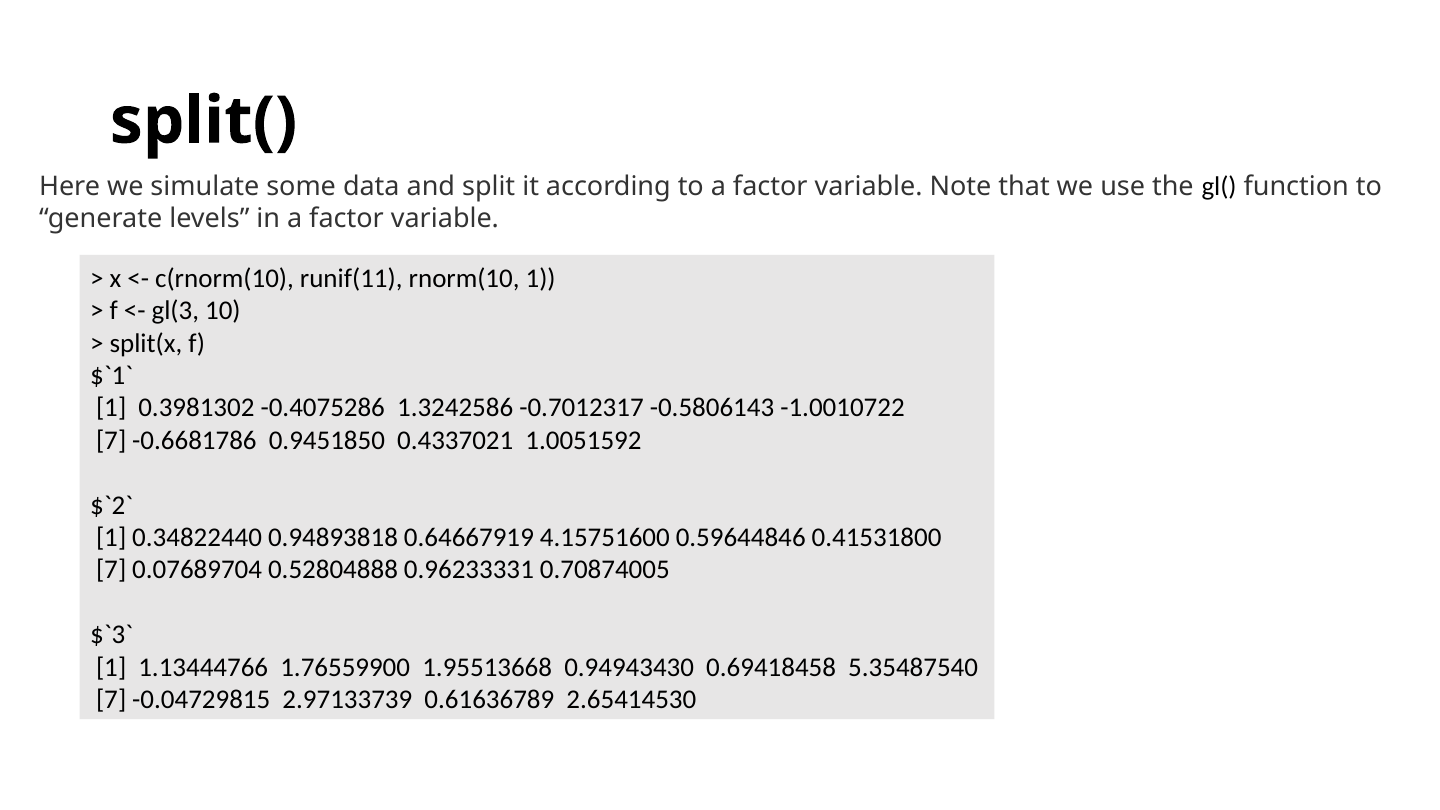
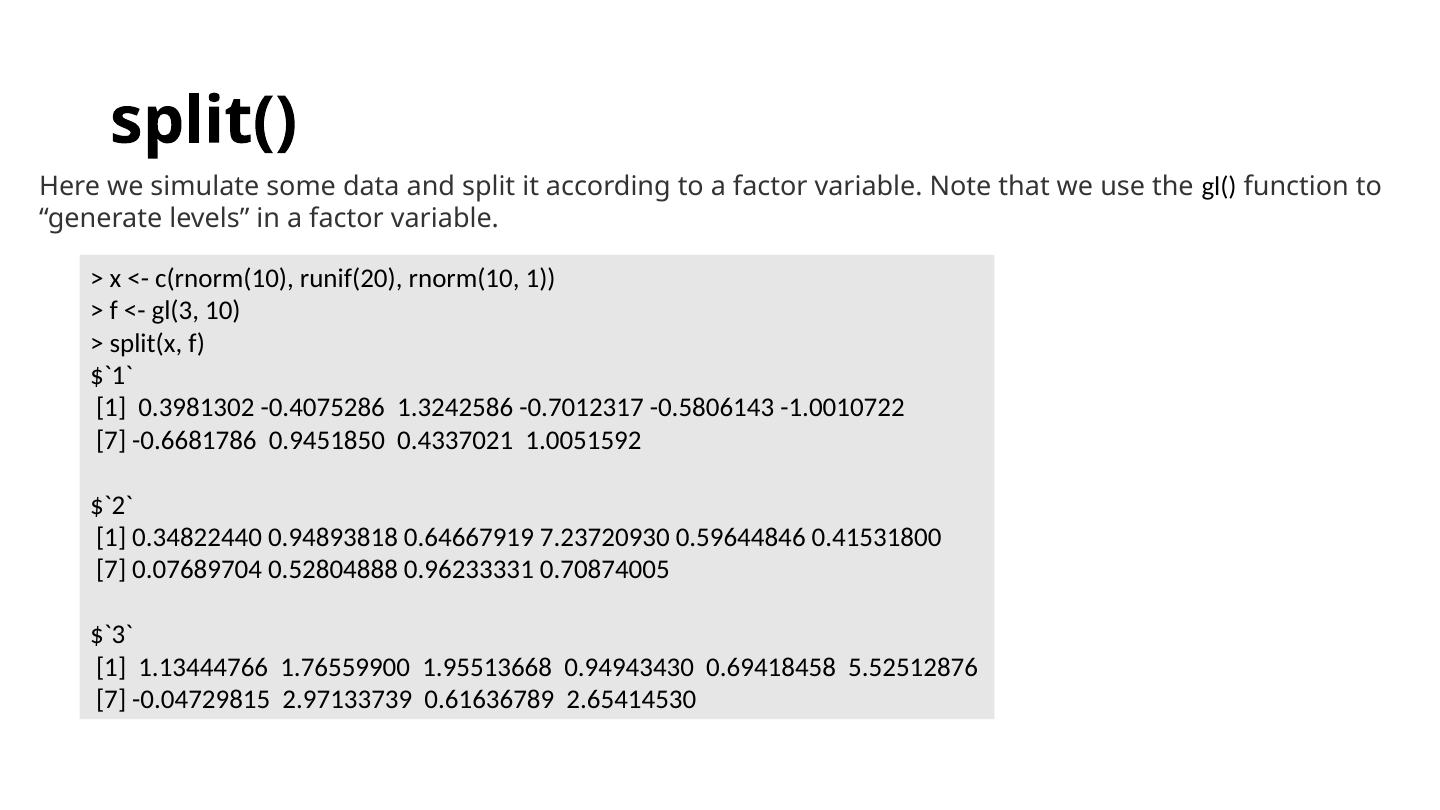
runif(11: runif(11 -> runif(20
4.15751600: 4.15751600 -> 7.23720930
5.35487540: 5.35487540 -> 5.52512876
